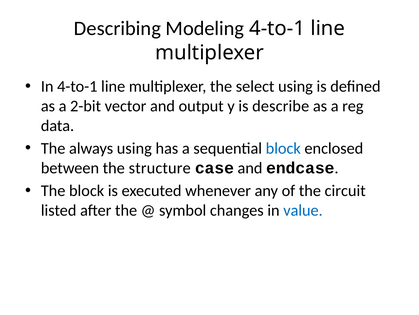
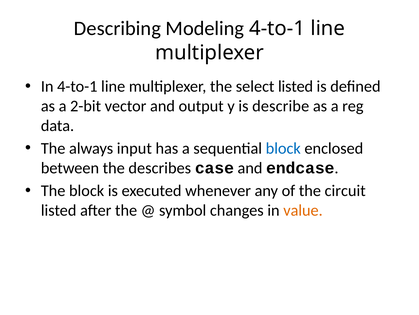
select using: using -> listed
always using: using -> input
structure: structure -> describes
value colour: blue -> orange
